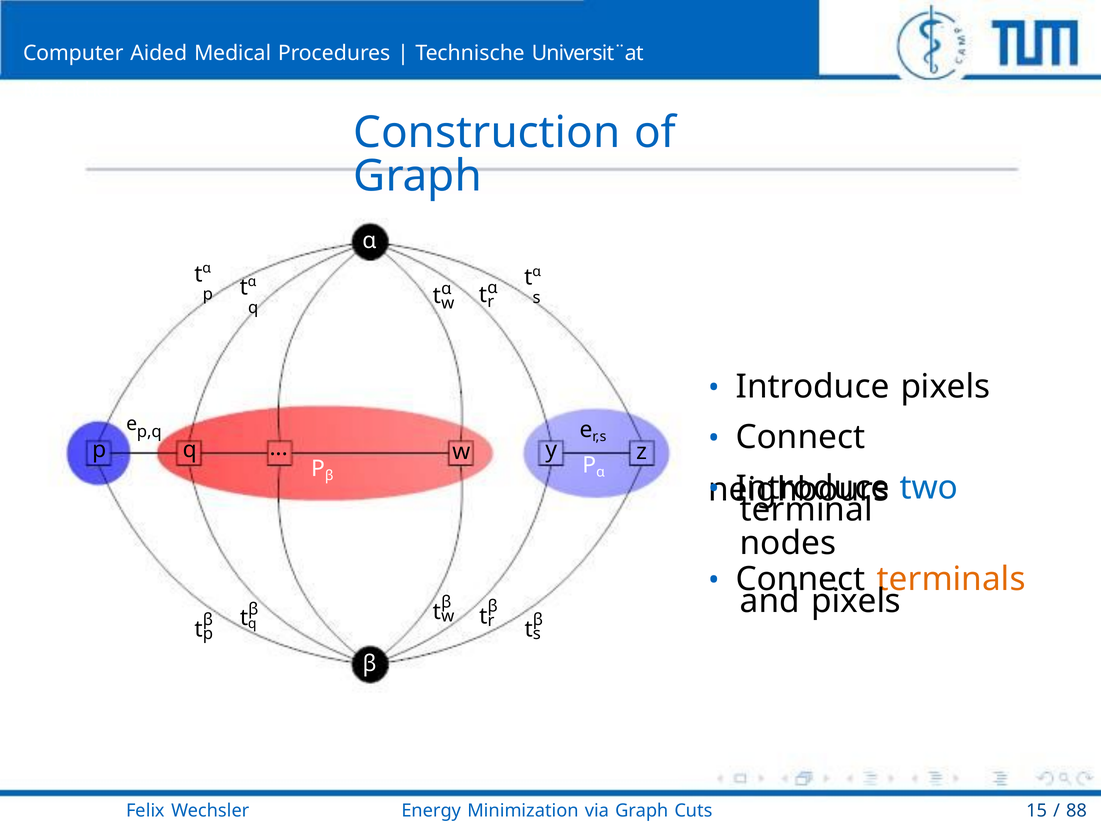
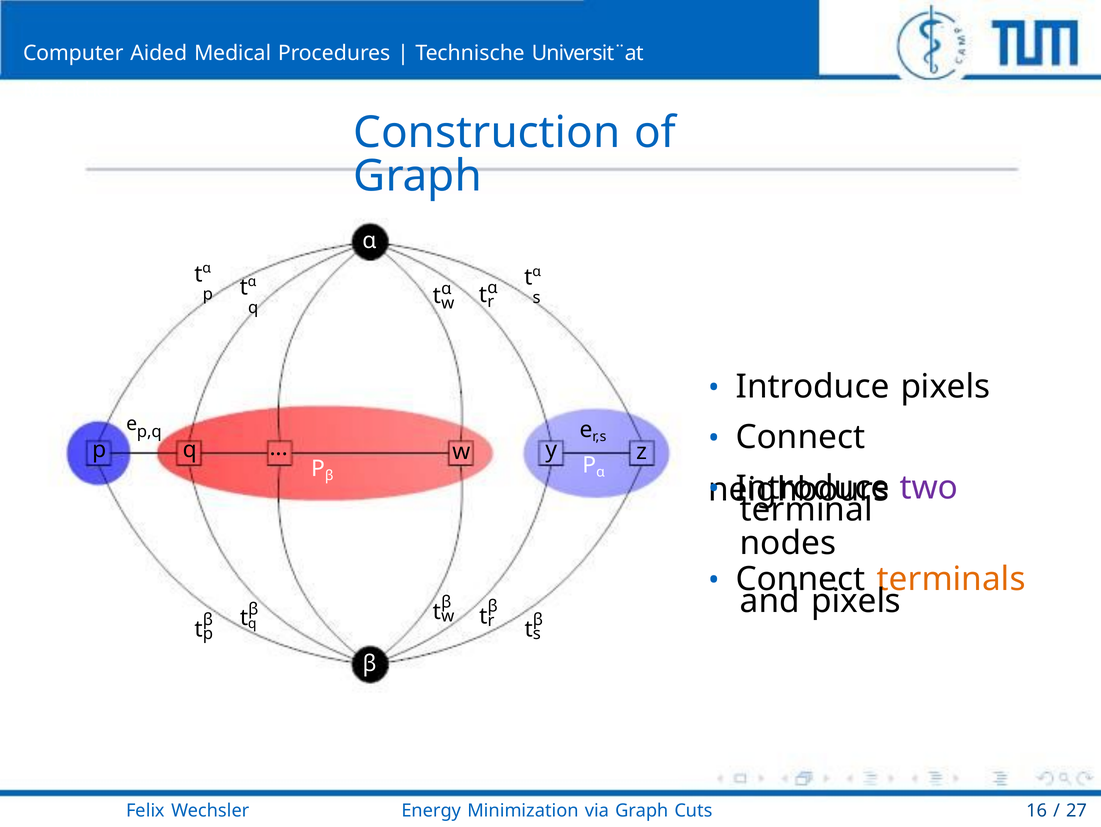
two colour: blue -> purple
15: 15 -> 16
88: 88 -> 27
